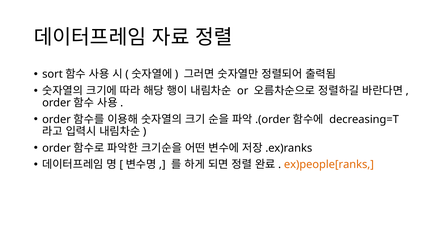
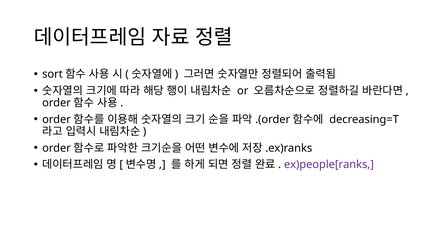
ex)people[ranks colour: orange -> purple
